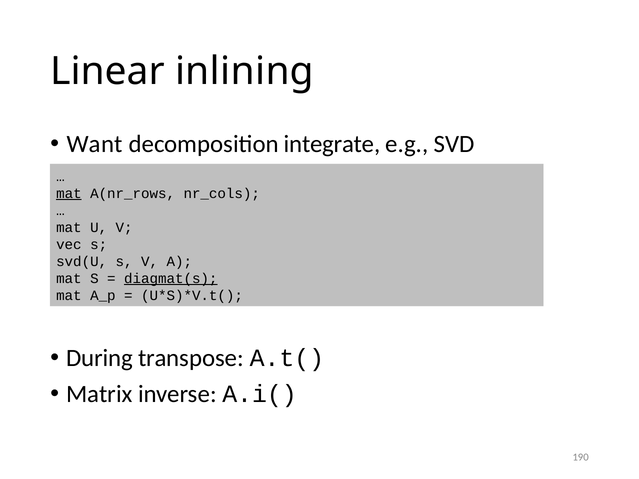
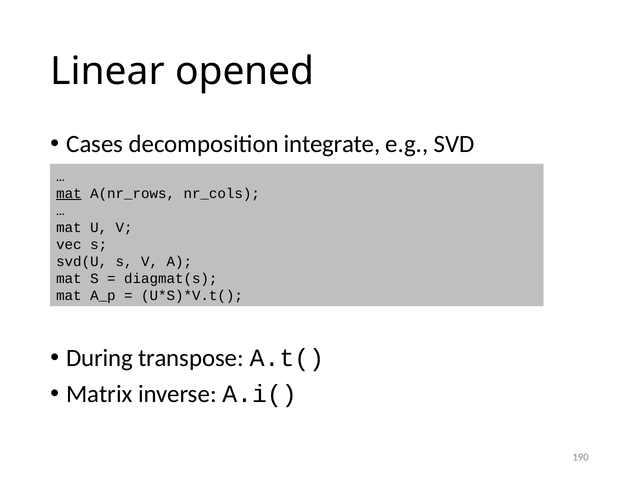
inlining: inlining -> opened
Want: Want -> Cases
diagmat(s underline: present -> none
